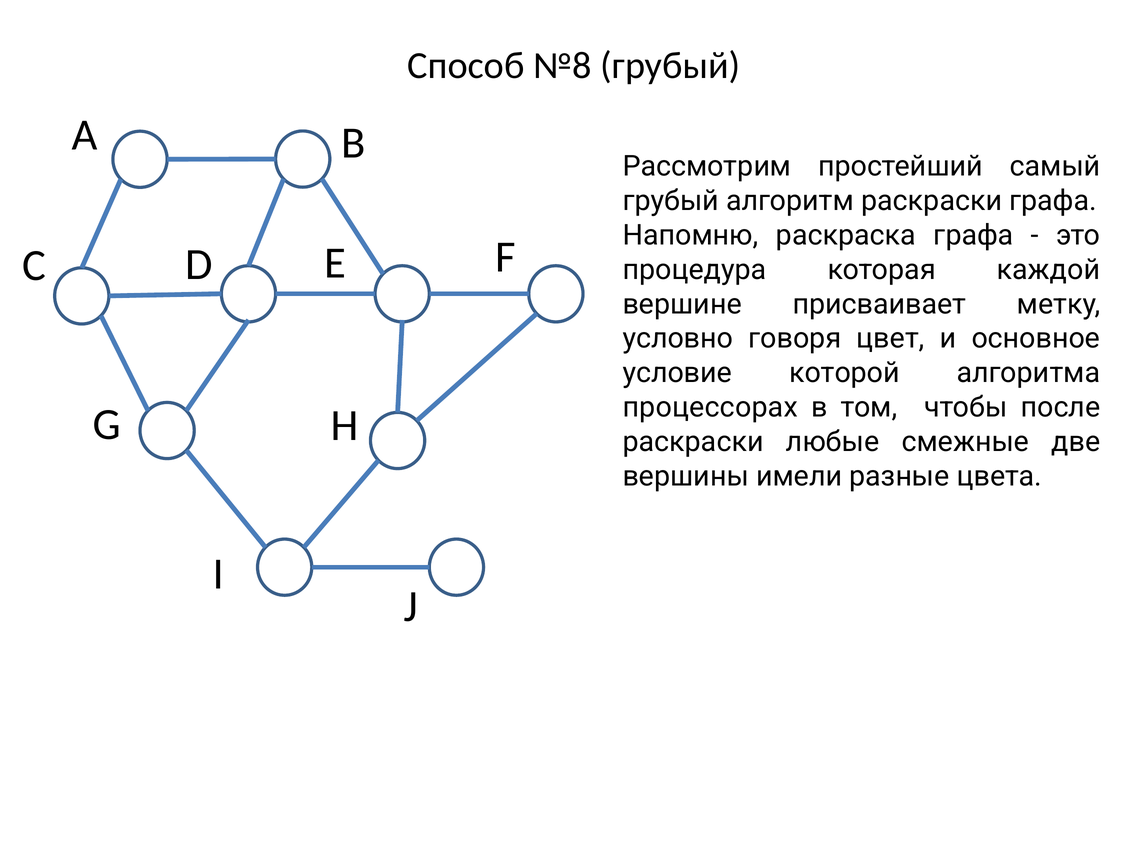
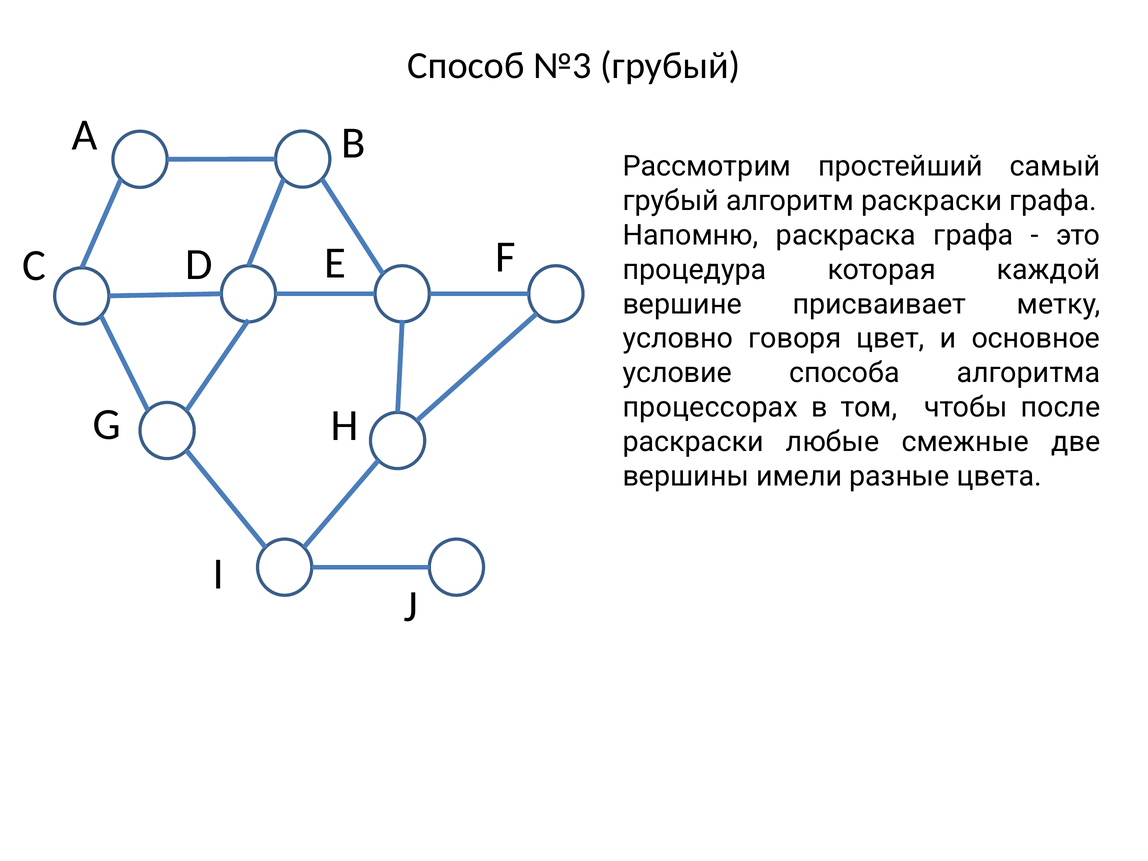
№8: №8 -> №3
которой: которой -> способа
